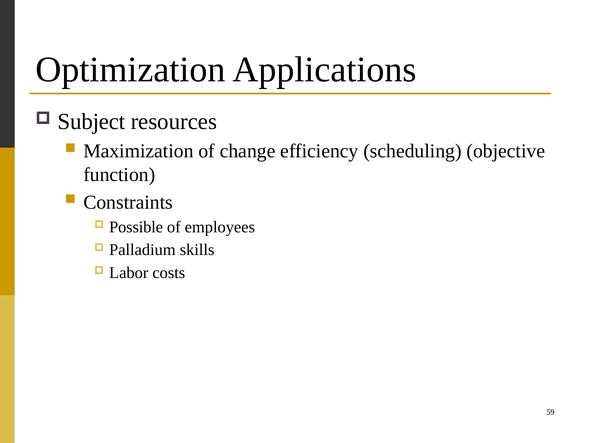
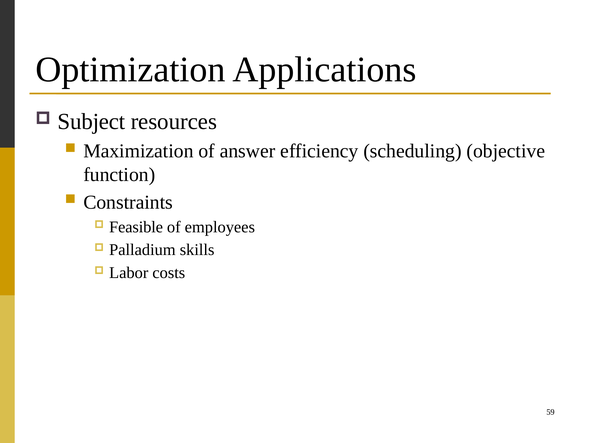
change: change -> answer
Possible: Possible -> Feasible
